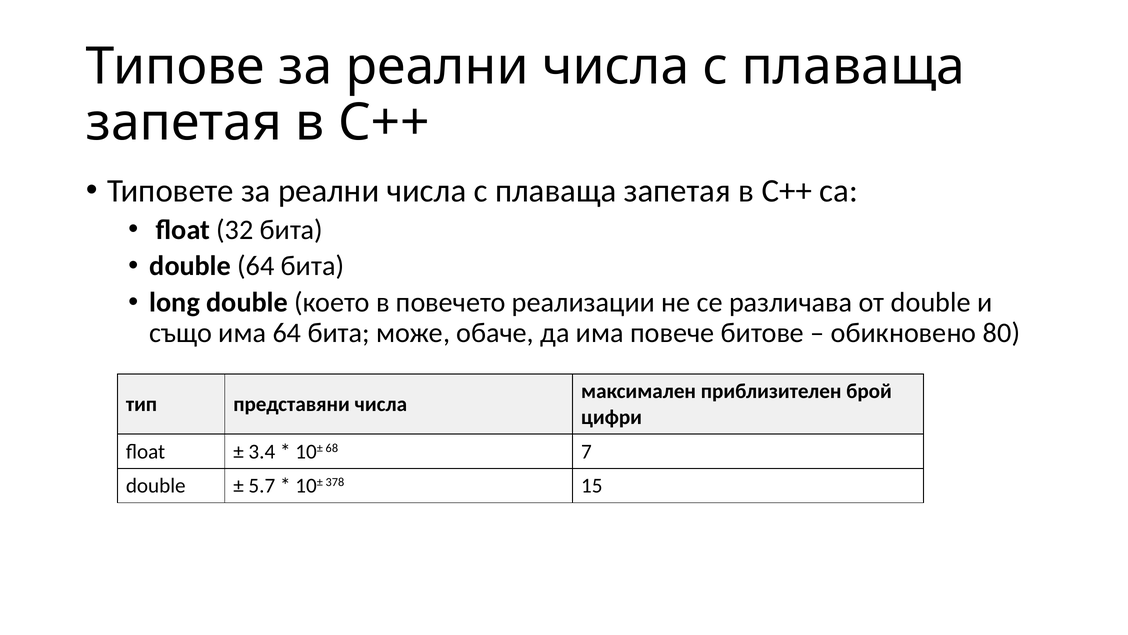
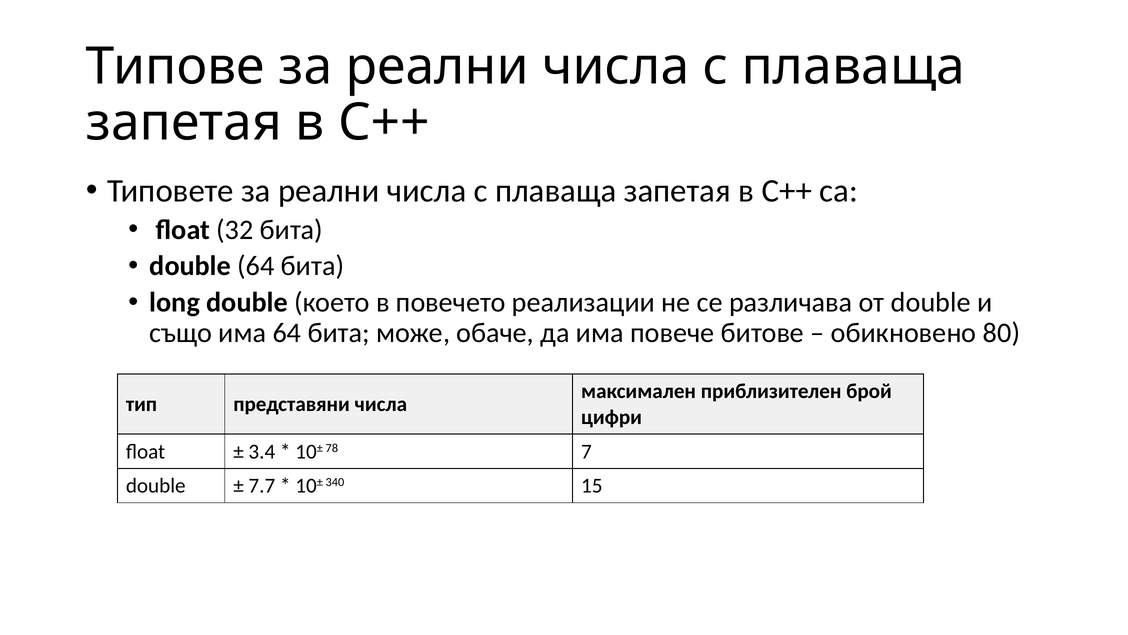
68: 68 -> 78
5.7: 5.7 -> 7.7
378: 378 -> 340
